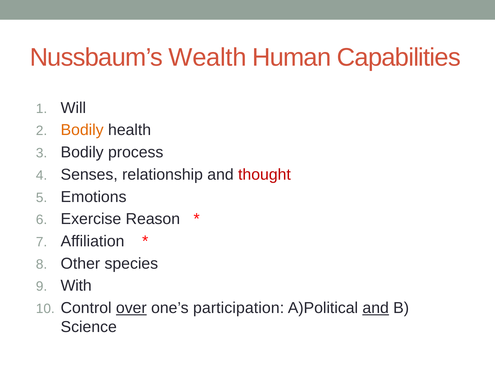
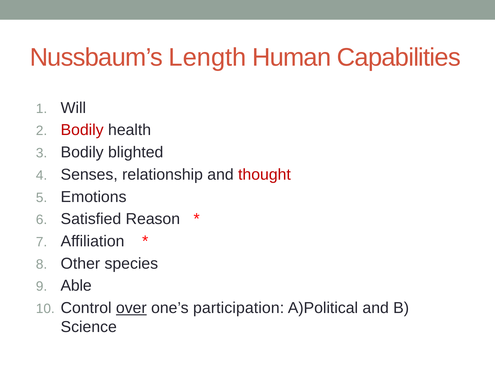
Wealth: Wealth -> Length
Bodily at (82, 130) colour: orange -> red
process: process -> blighted
Exercise: Exercise -> Satisfied
With: With -> Able
and at (376, 308) underline: present -> none
